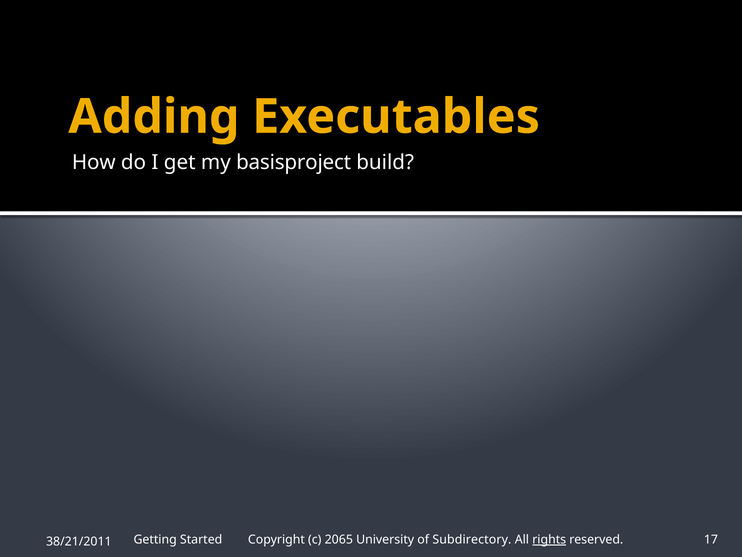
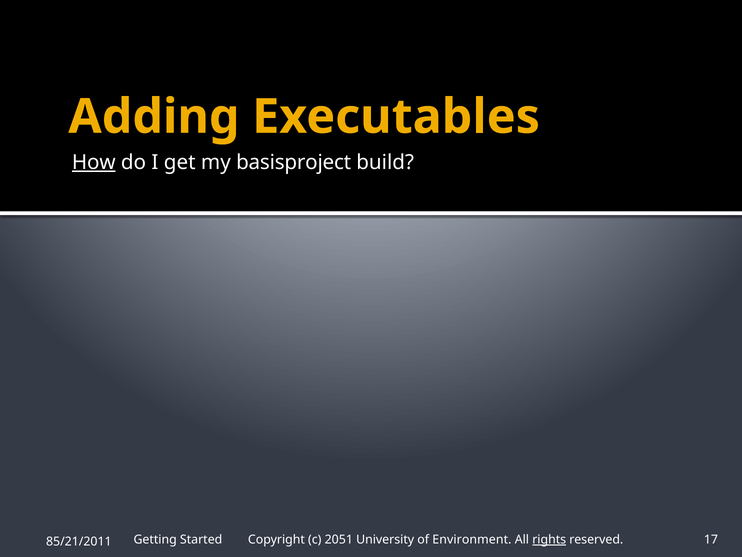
How underline: none -> present
2065: 2065 -> 2051
Subdirectory: Subdirectory -> Environment
38/21/2011: 38/21/2011 -> 85/21/2011
